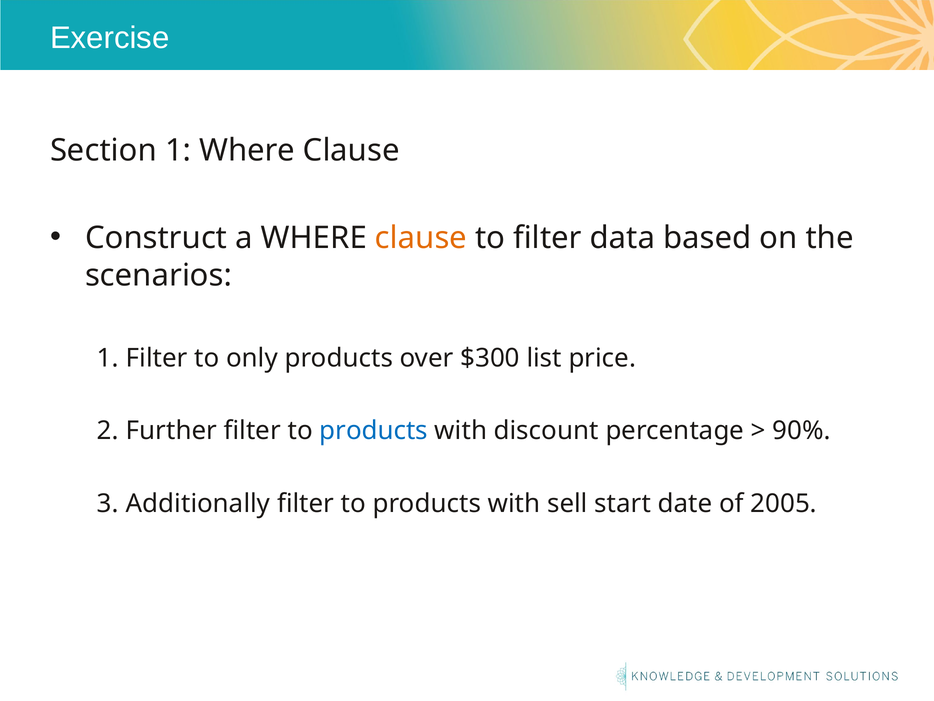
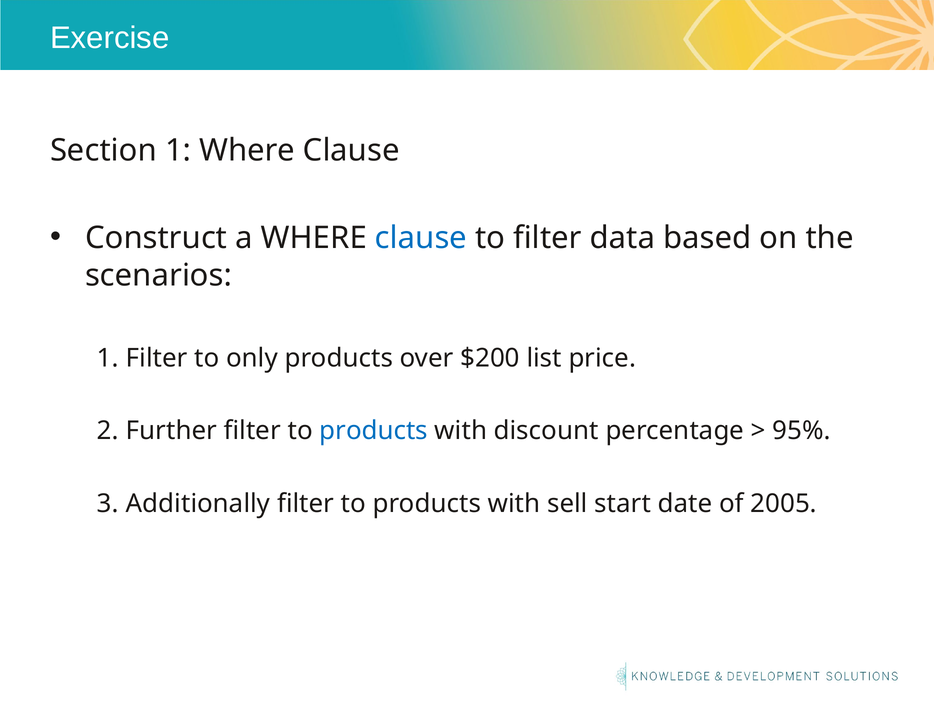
clause at (421, 238) colour: orange -> blue
$300: $300 -> $200
90%: 90% -> 95%
